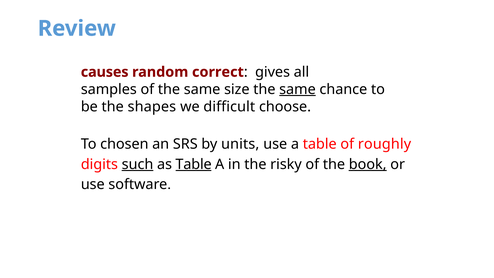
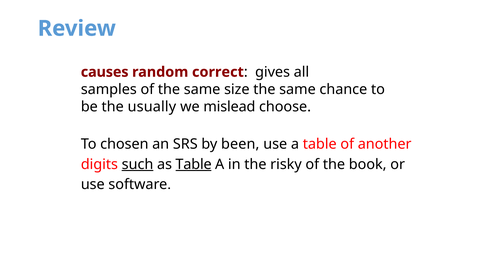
same at (297, 89) underline: present -> none
shapes: shapes -> usually
difficult: difficult -> mislead
units: units -> been
roughly: roughly -> another
book underline: present -> none
